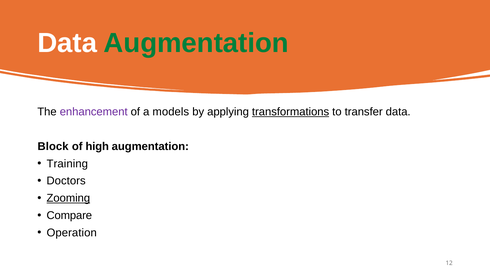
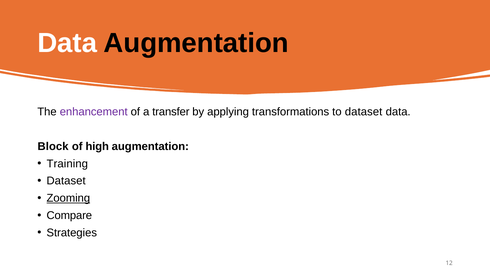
Augmentation at (196, 43) colour: green -> black
models: models -> transfer
transformations underline: present -> none
to transfer: transfer -> dataset
Doctors at (66, 181): Doctors -> Dataset
Operation: Operation -> Strategies
